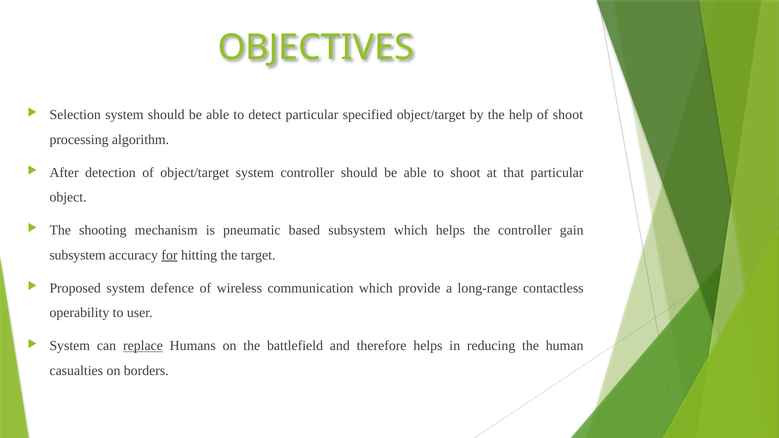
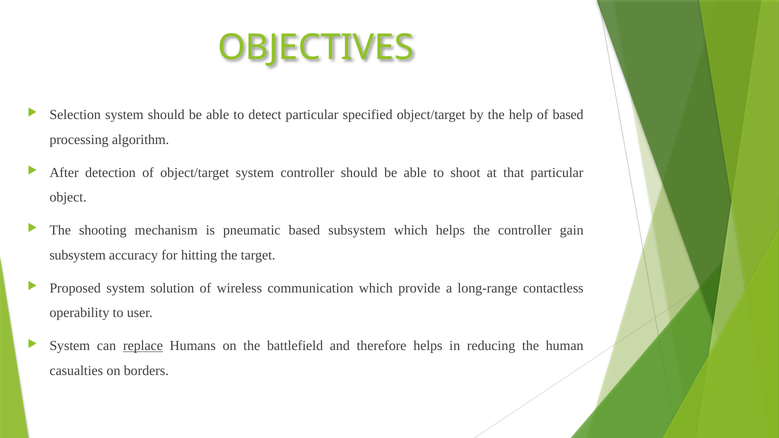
of shoot: shoot -> based
for underline: present -> none
defence: defence -> solution
